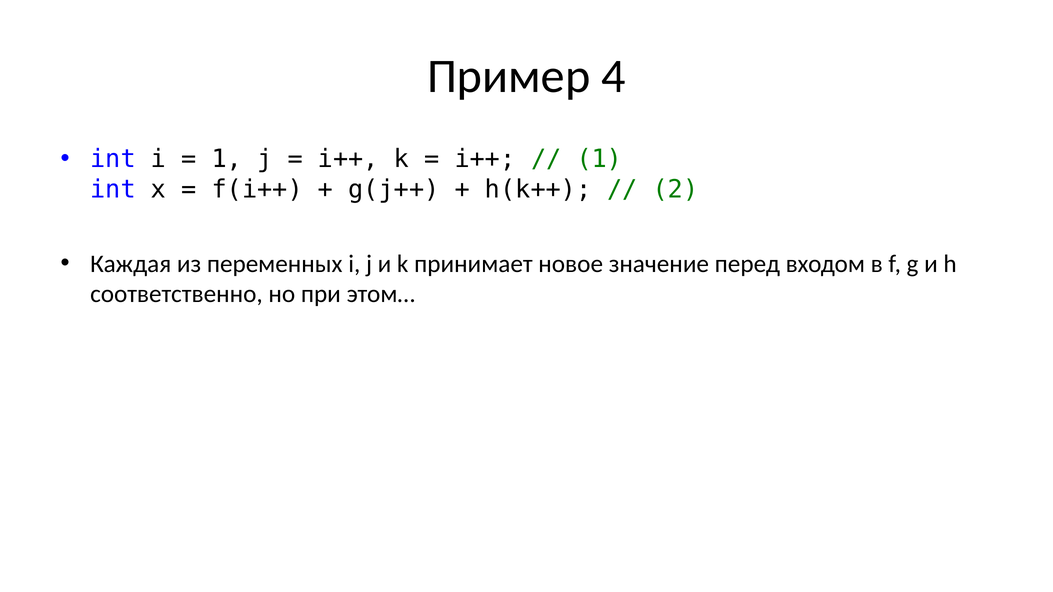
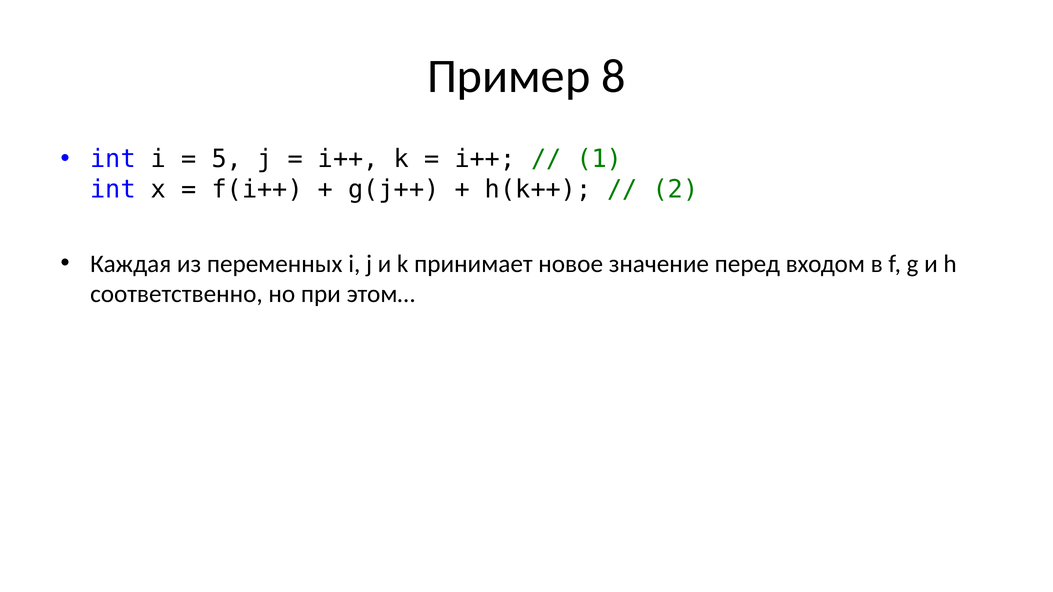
4: 4 -> 8
1 at (227, 159): 1 -> 5
